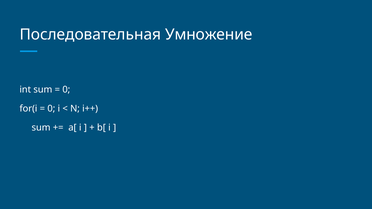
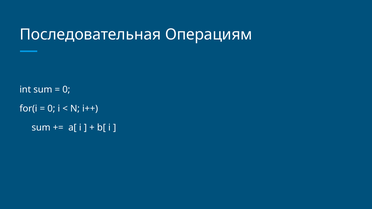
Умножение: Умножение -> Операциям
